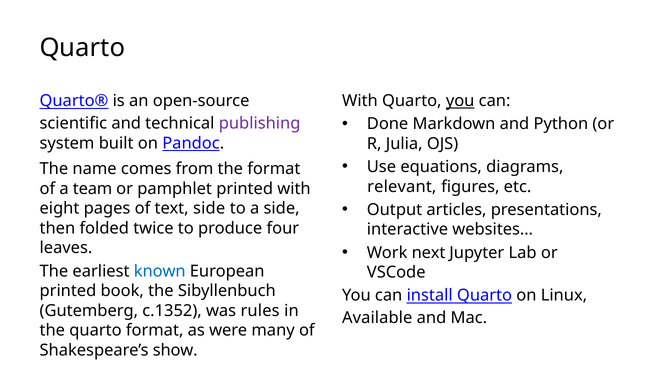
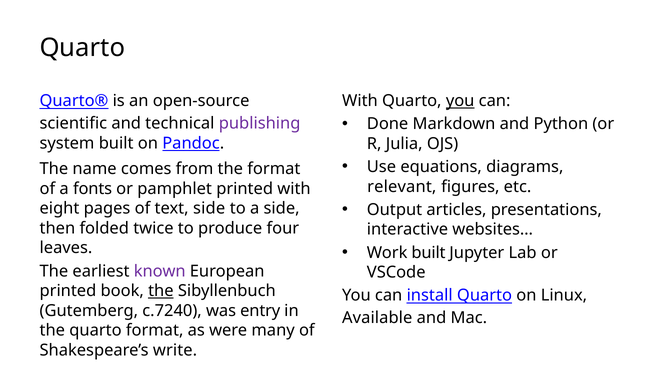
team: team -> fonts
Work next: next -> built
known colour: blue -> purple
the at (161, 291) underline: none -> present
c.1352: c.1352 -> c.7240
rules: rules -> entry
show: show -> write
